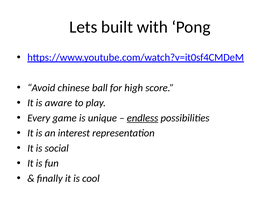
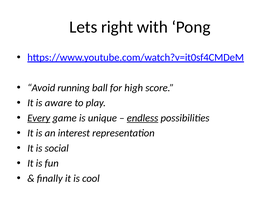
built: built -> right
chinese: chinese -> running
Every underline: none -> present
